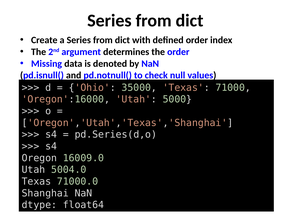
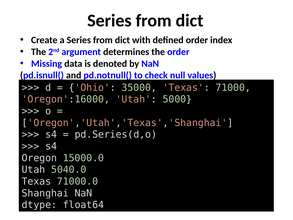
16009.0: 16009.0 -> 15000.0
5004.0: 5004.0 -> 5040.0
